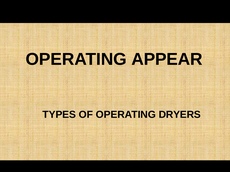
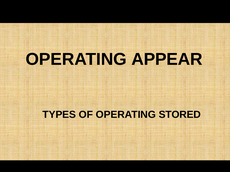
DRYERS: DRYERS -> STORED
